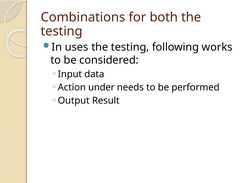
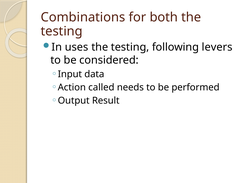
works: works -> levers
under: under -> called
